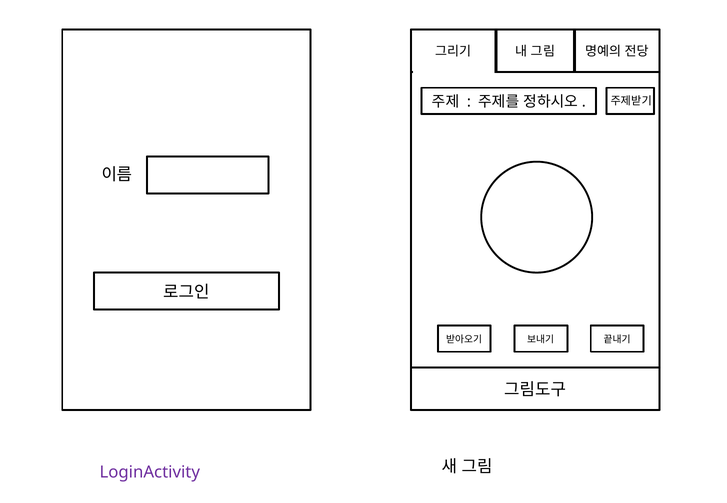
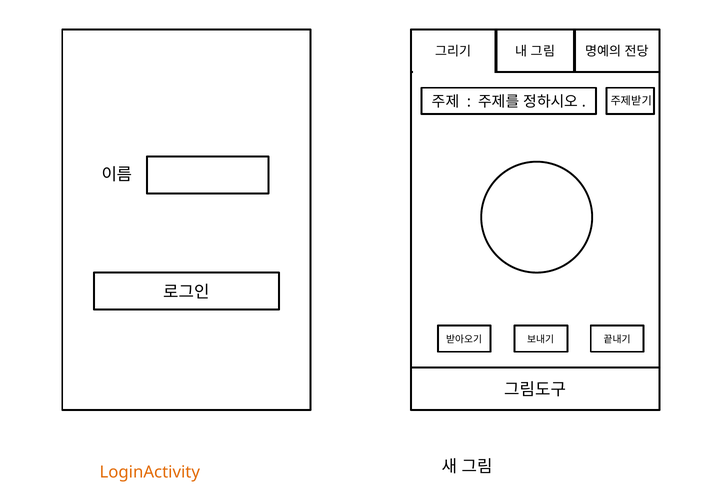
LoginActivity colour: purple -> orange
